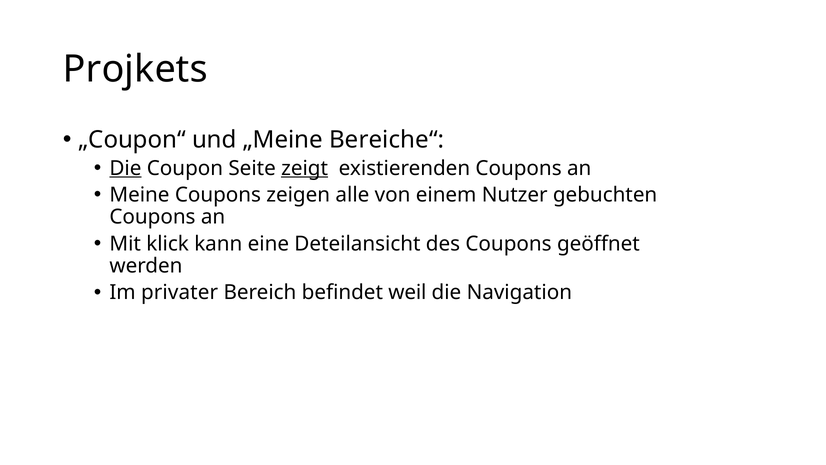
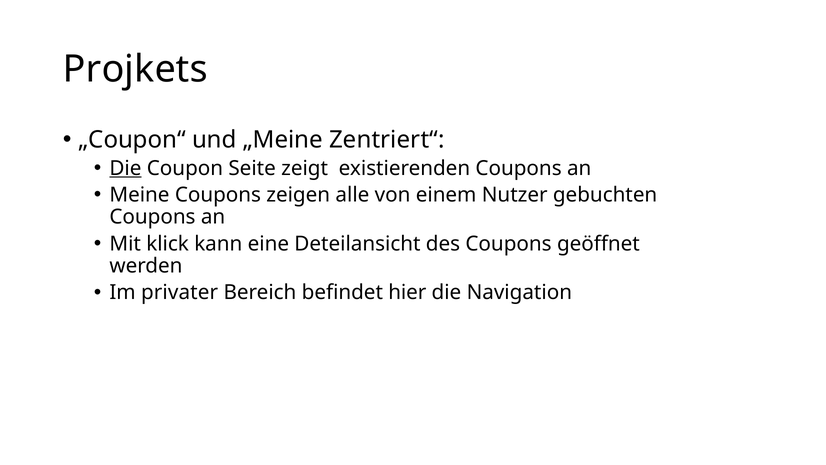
Bereiche“: Bereiche“ -> Zentriert“
zeigt underline: present -> none
weil: weil -> hier
